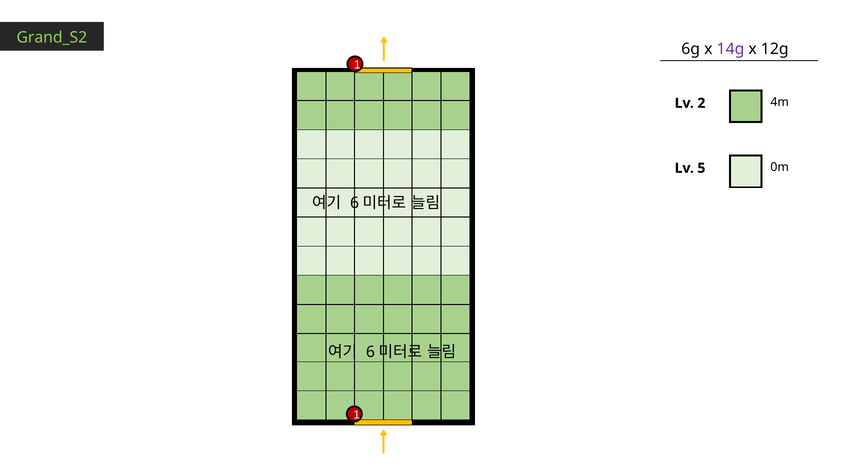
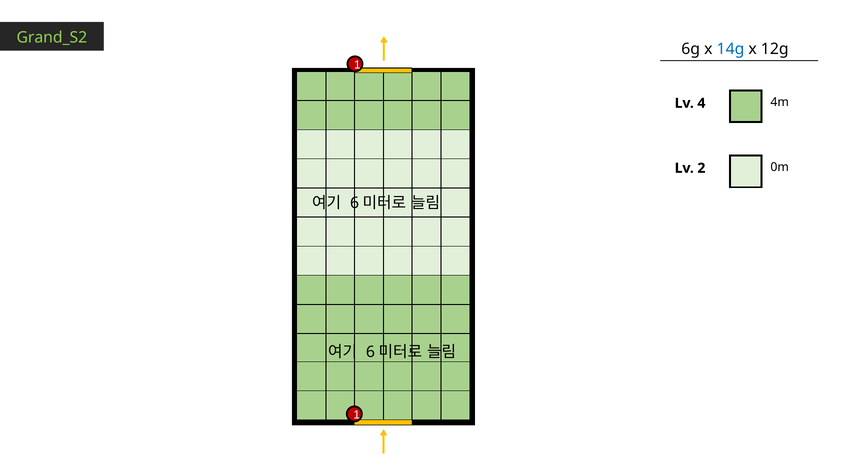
14g colour: purple -> blue
2: 2 -> 4
5: 5 -> 2
